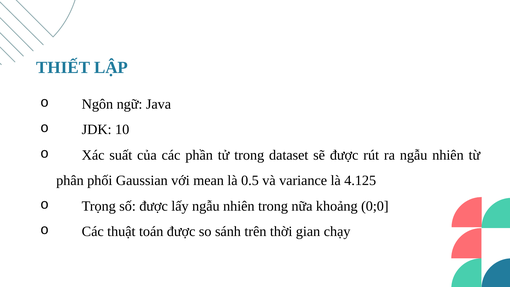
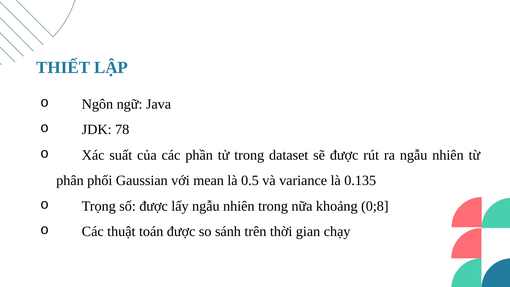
10: 10 -> 78
4.125: 4.125 -> 0.135
0;0: 0;0 -> 0;8
